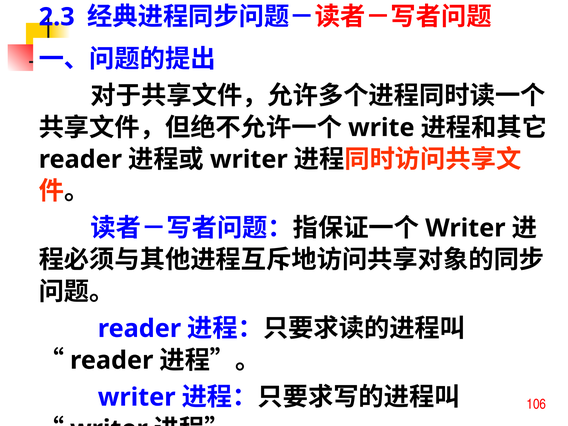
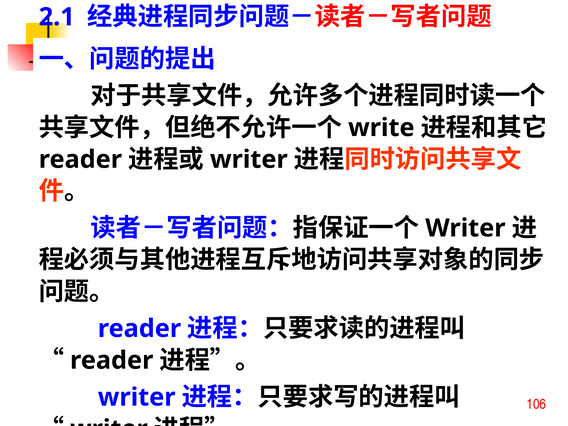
2.3: 2.3 -> 2.1
